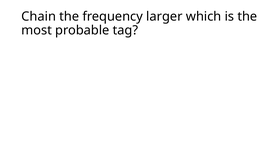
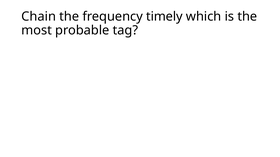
larger: larger -> timely
